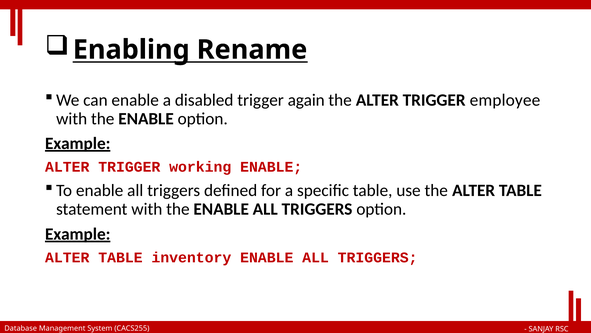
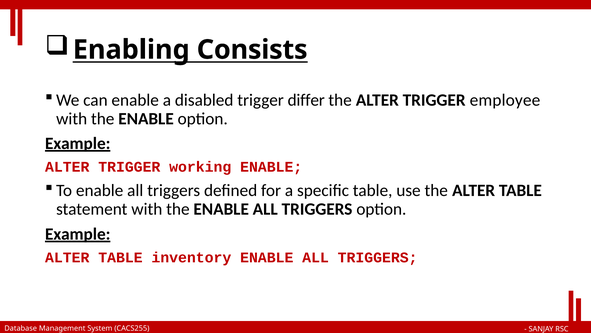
Rename: Rename -> Consists
again: again -> differ
